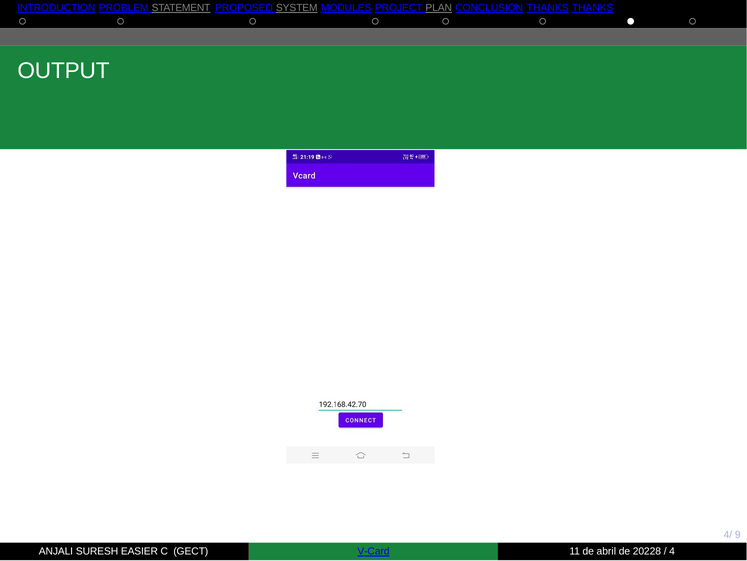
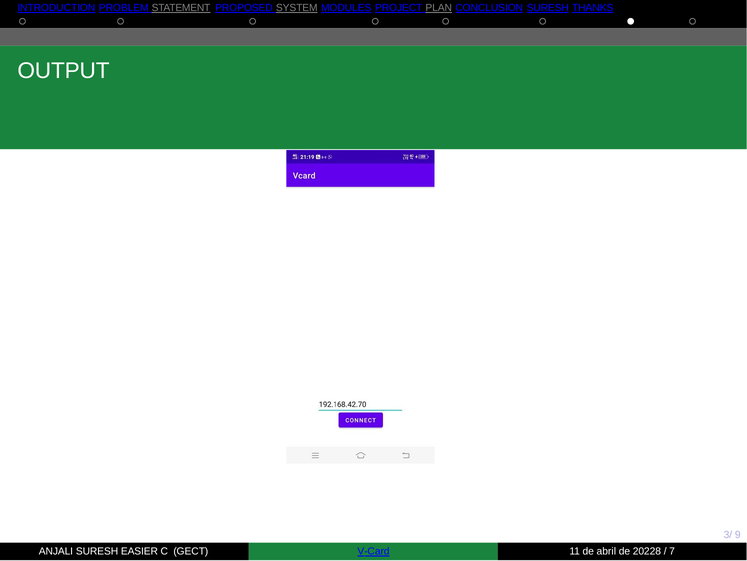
CONCLUSION THANKS: THANKS -> SURESH
4/: 4/ -> 3/
4: 4 -> 7
